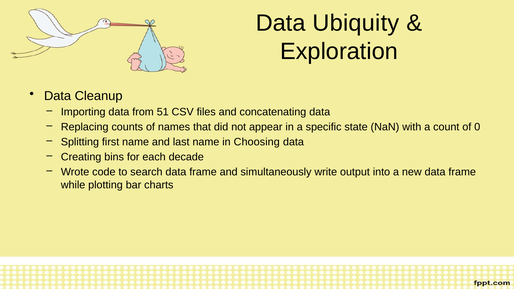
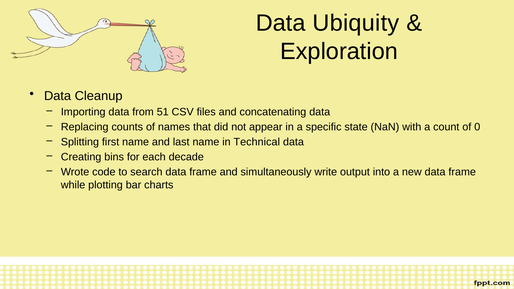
Choosing: Choosing -> Technical
